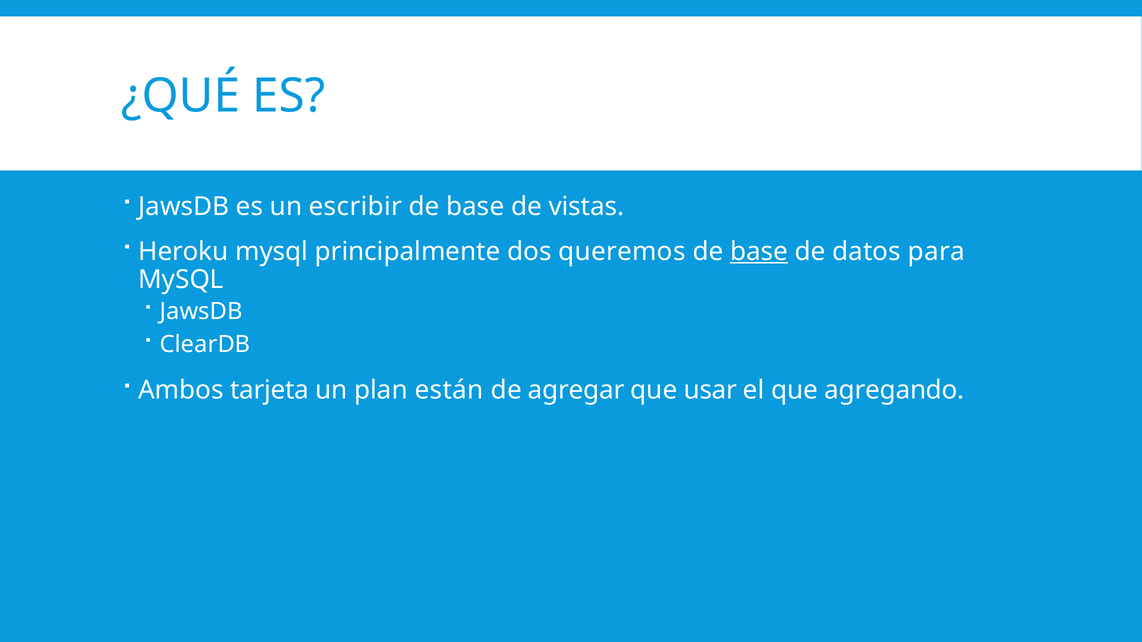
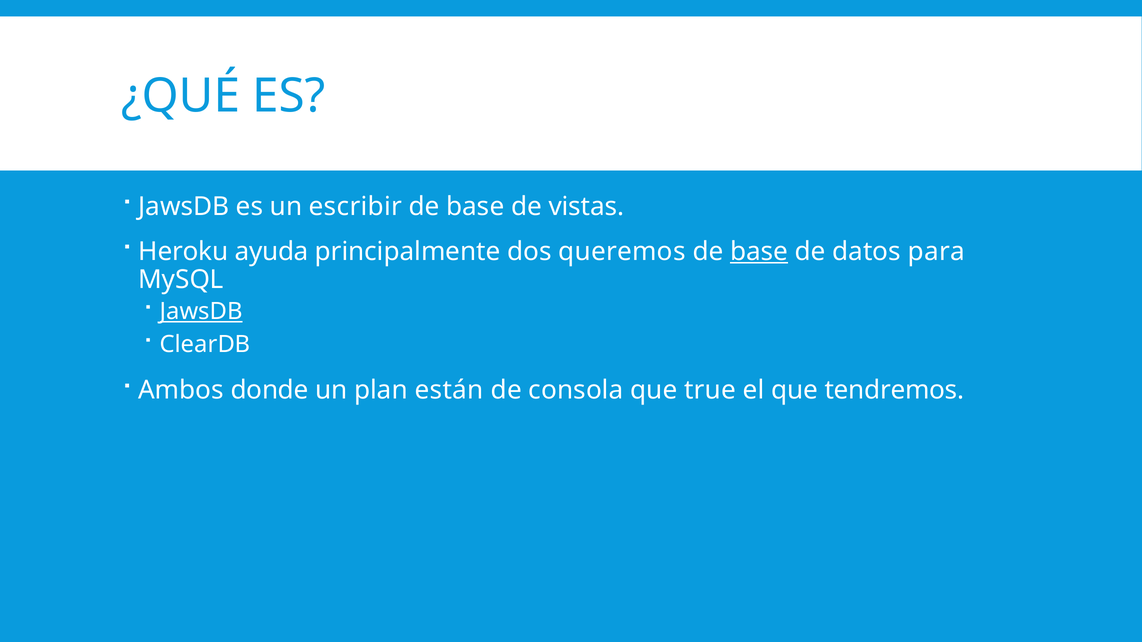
Heroku mysql: mysql -> ayuda
JawsDB at (201, 312) underline: none -> present
tarjeta: tarjeta -> donde
agregar: agregar -> consola
usar: usar -> true
agregando: agregando -> tendremos
